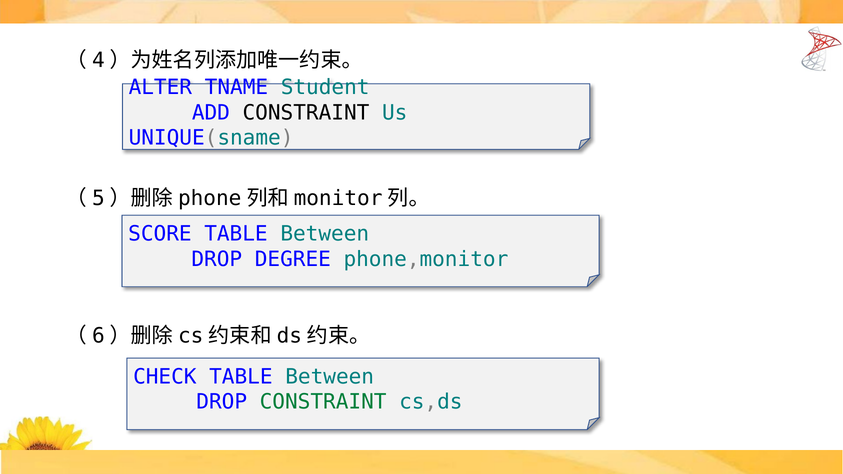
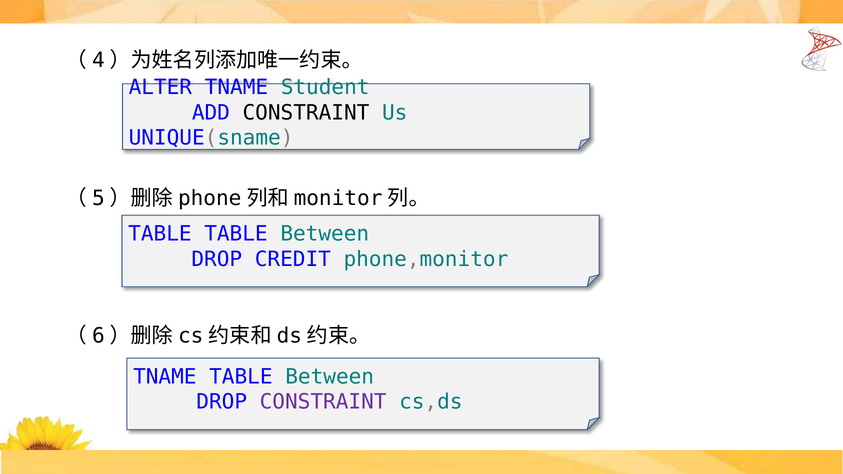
SCORE at (160, 234): SCORE -> TABLE
DEGREE: DEGREE -> CREDIT
CHECK at (165, 377): CHECK -> TNAME
CONSTRAINT at (323, 402) colour: green -> purple
